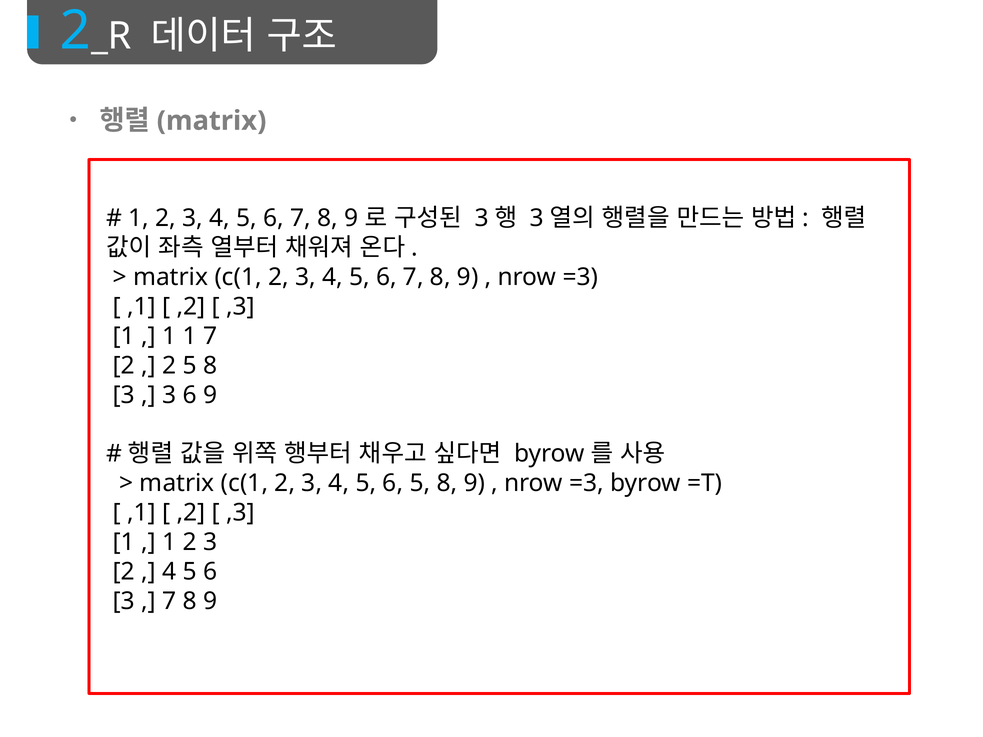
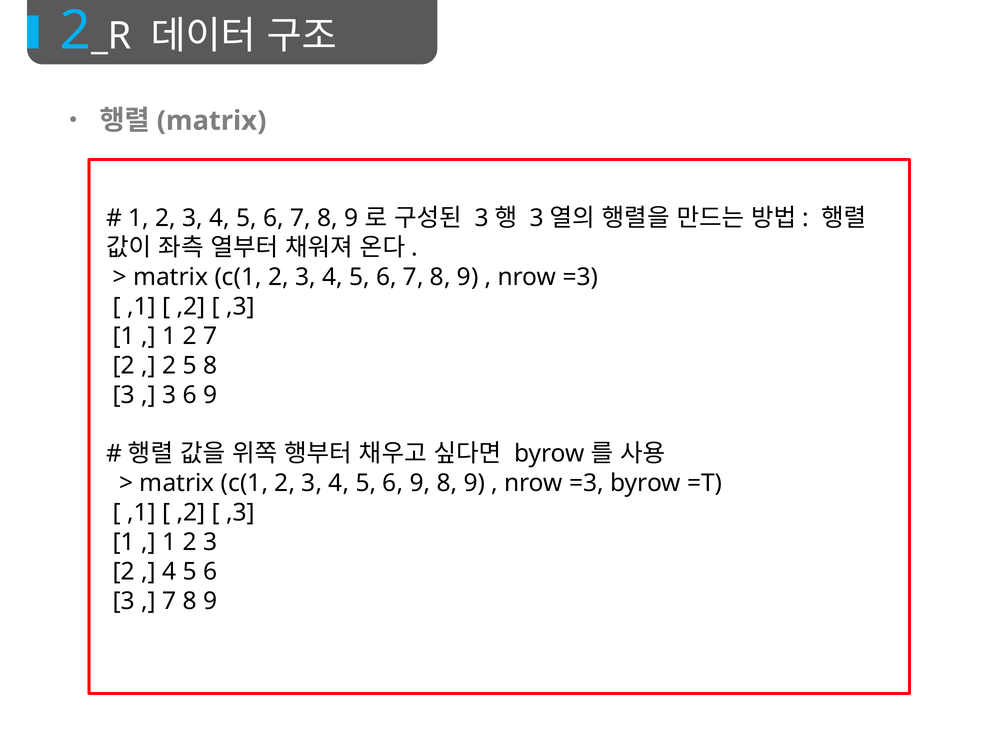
1 at (190, 336): 1 -> 2
5 6 5: 5 -> 9
